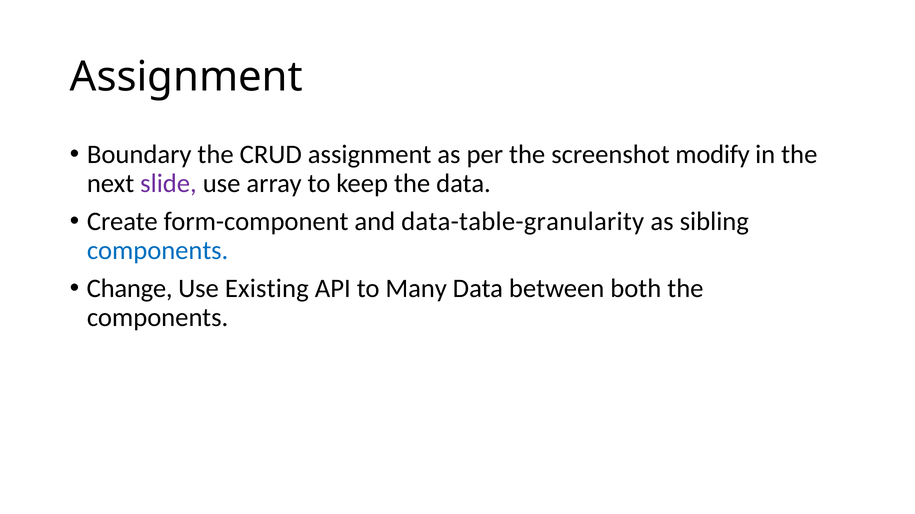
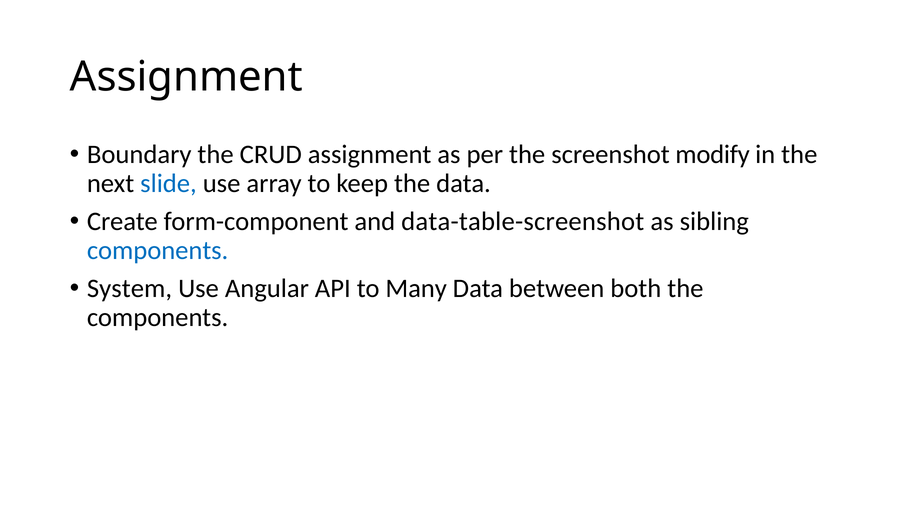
slide colour: purple -> blue
data-table-granularity: data-table-granularity -> data-table-screenshot
Change: Change -> System
Existing: Existing -> Angular
